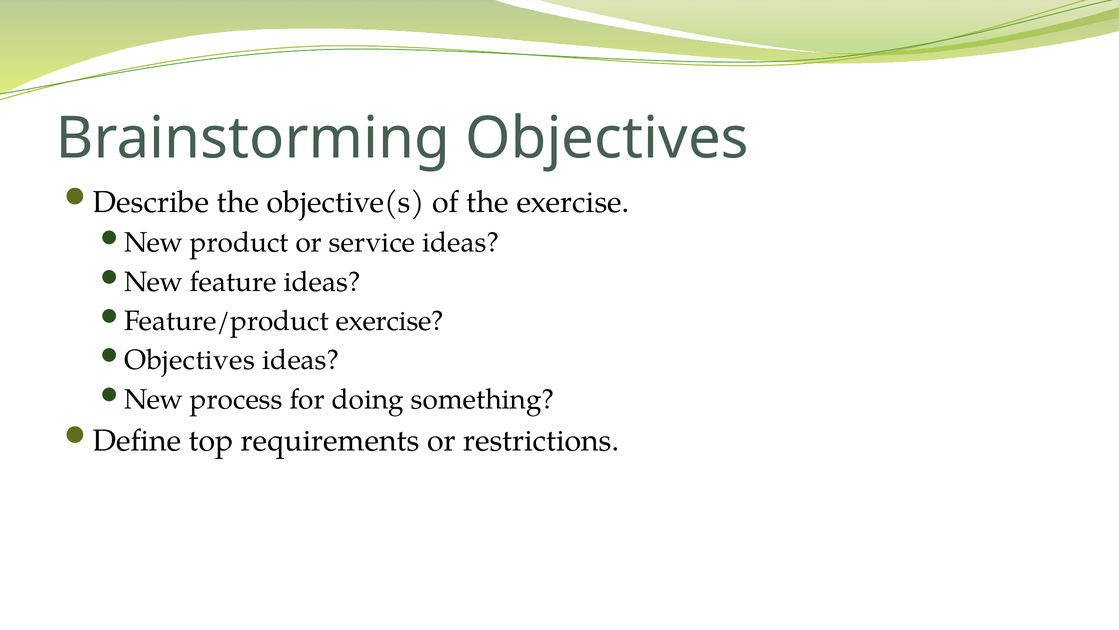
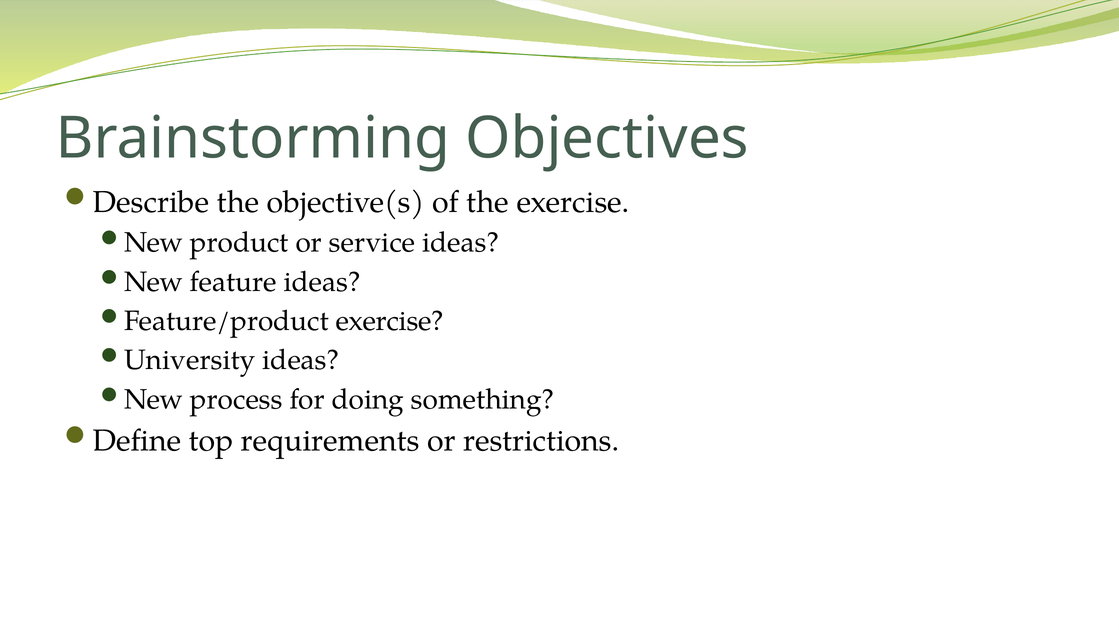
Objectives at (190, 360): Objectives -> University
